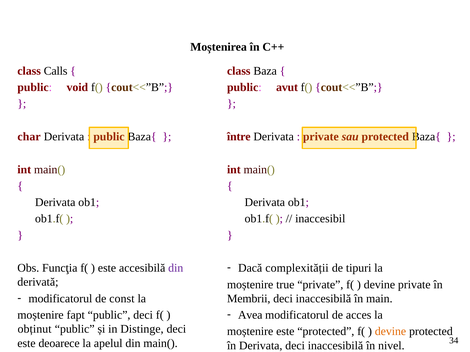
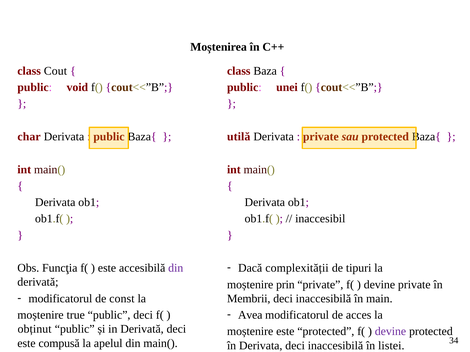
Calls: Calls -> Cout
avut: avut -> unei
între: între -> utilă
true: true -> prin
fapt: fapt -> true
in Distinge: Distinge -> Derivată
devine at (390, 332) colour: orange -> purple
deoarece: deoarece -> compusă
nivel: nivel -> listei
